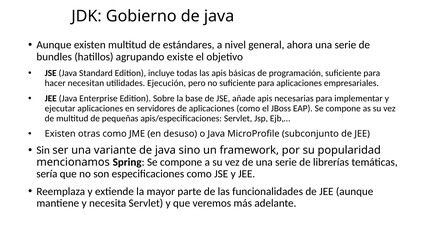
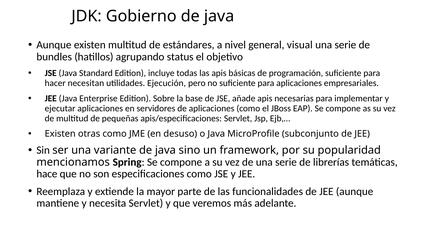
ahora: ahora -> visual
existe: existe -> status
sería: sería -> hace
